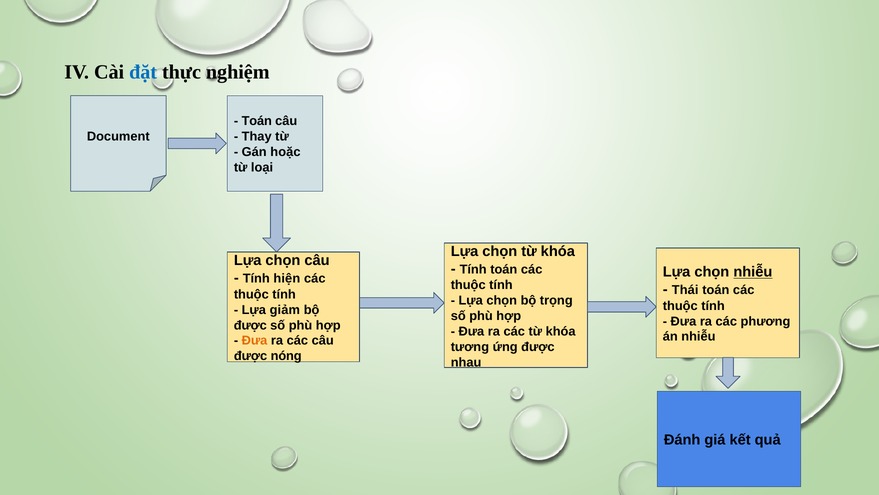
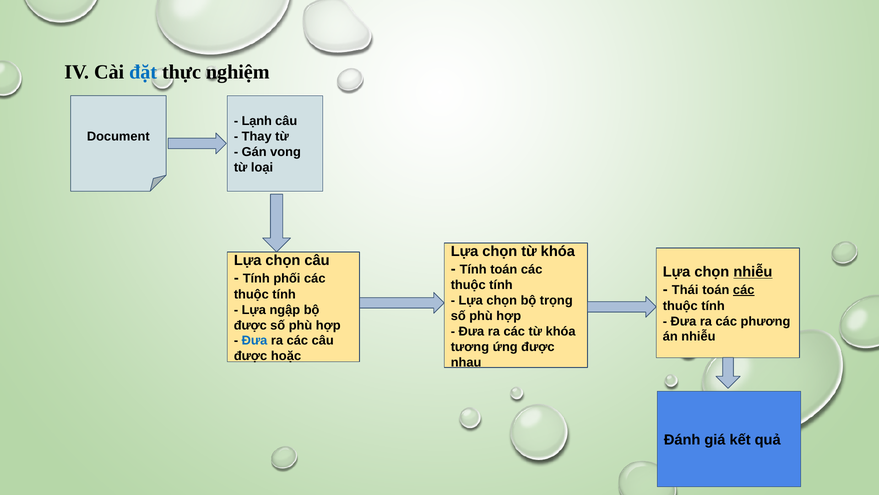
Toán at (257, 121): Toán -> Lạnh
hoặc: hoặc -> vong
hiện: hiện -> phối
các at (744, 290) underline: none -> present
giảm: giảm -> ngập
Đưa at (255, 340) colour: orange -> blue
nóng: nóng -> hoặc
